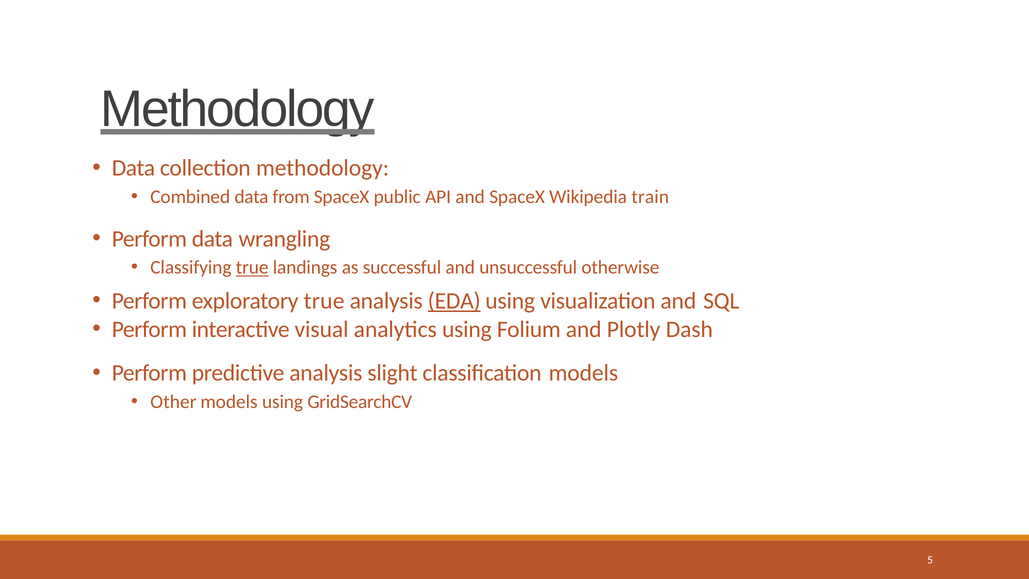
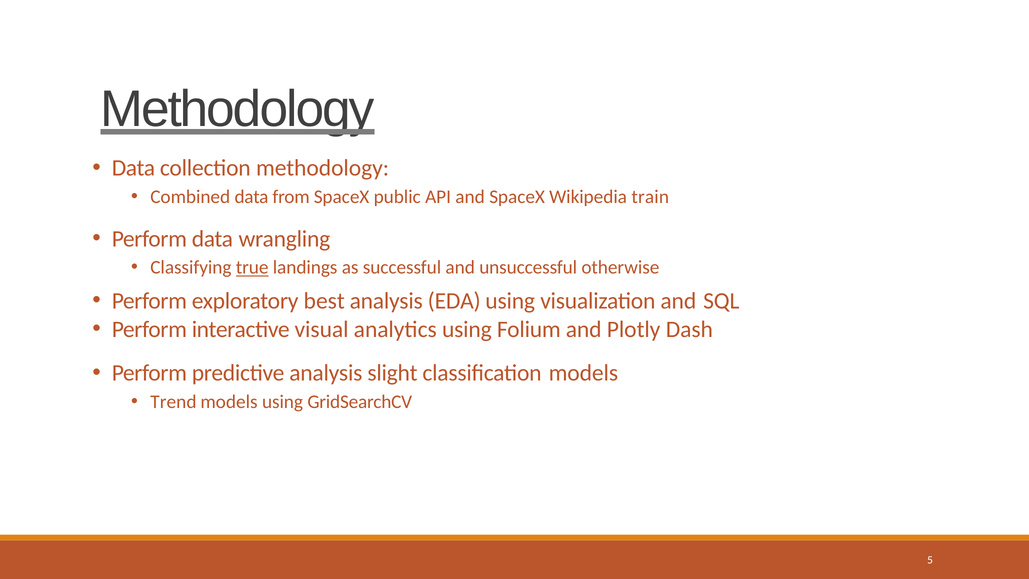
exploratory true: true -> best
EDA underline: present -> none
Other: Other -> Trend
